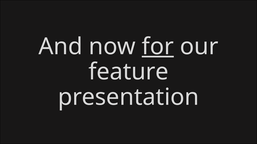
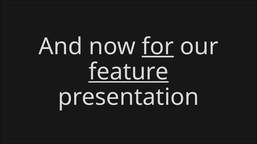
feature underline: none -> present
